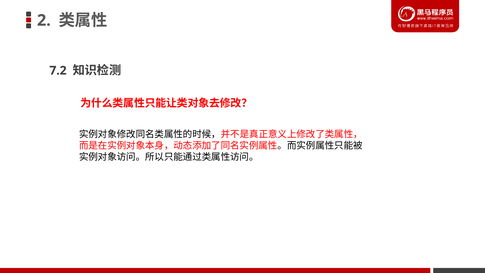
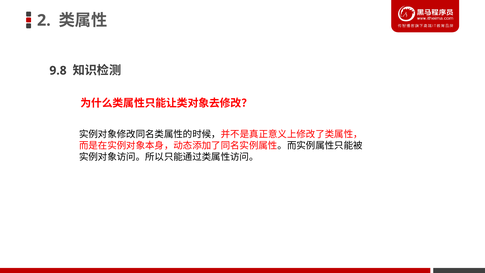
7.2: 7.2 -> 9.8
